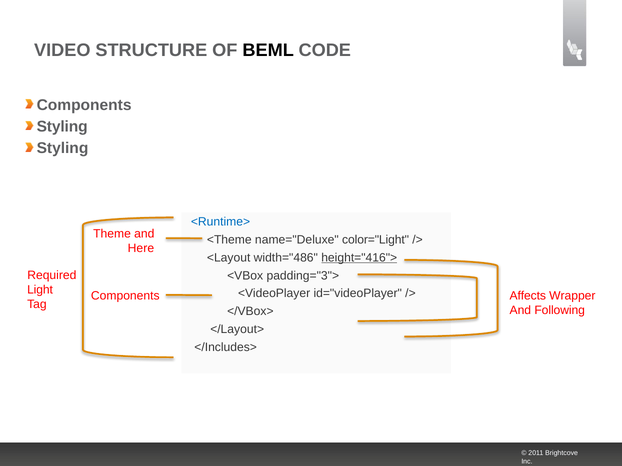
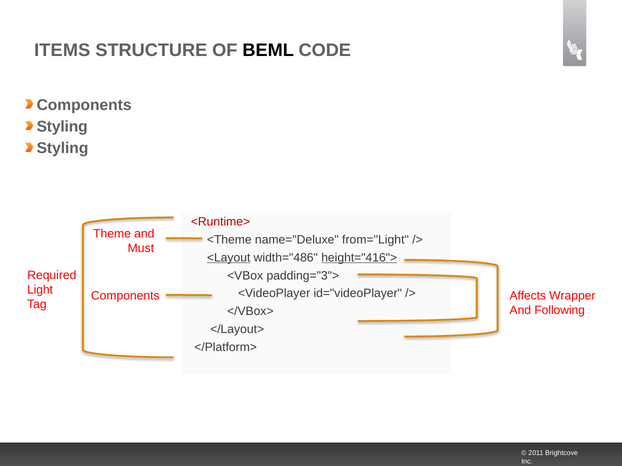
VIDEO: VIDEO -> ITEMS
<Runtime> colour: blue -> red
color="Light: color="Light -> from="Light
Here: Here -> Must
<Layout underline: none -> present
</Includes>: </Includes> -> </Platform>
